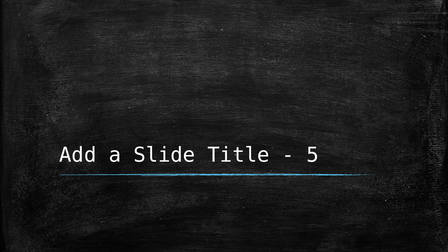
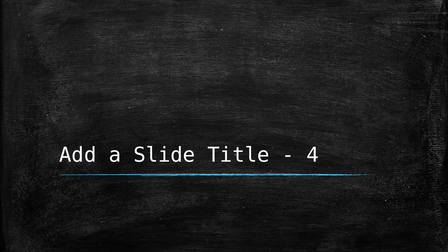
5: 5 -> 4
